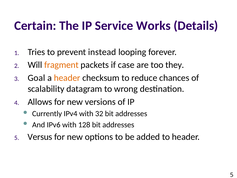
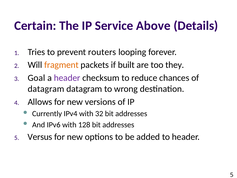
Works: Works -> Above
instead: instead -> routers
case: case -> built
header at (67, 78) colour: orange -> purple
scalability at (46, 89): scalability -> datagram
